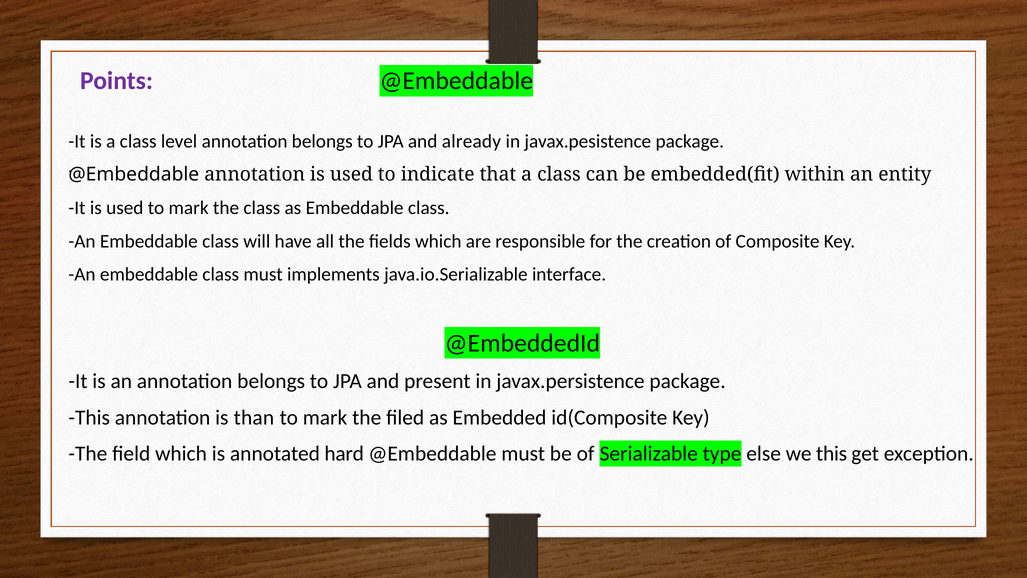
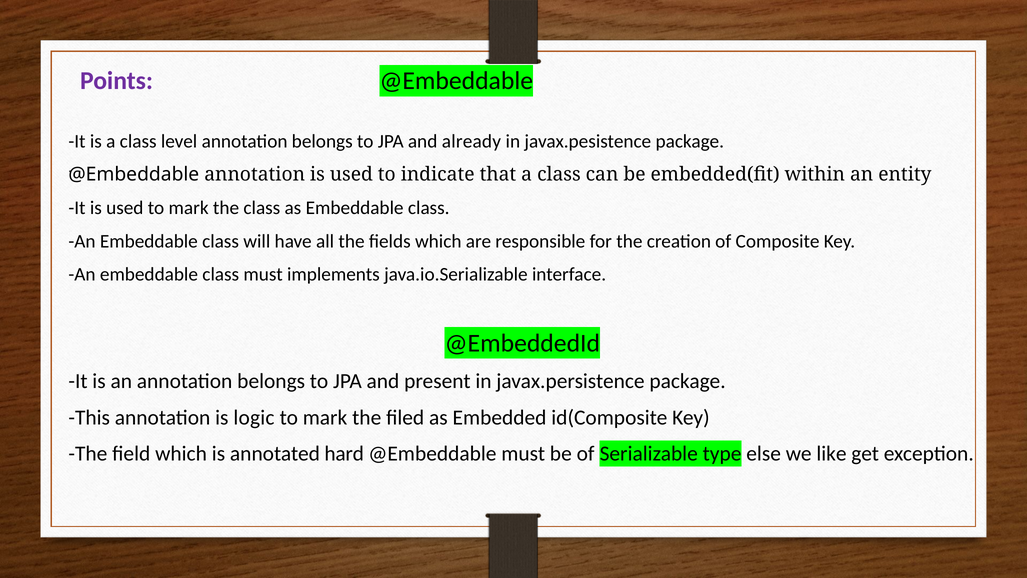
than: than -> logic
we this: this -> like
